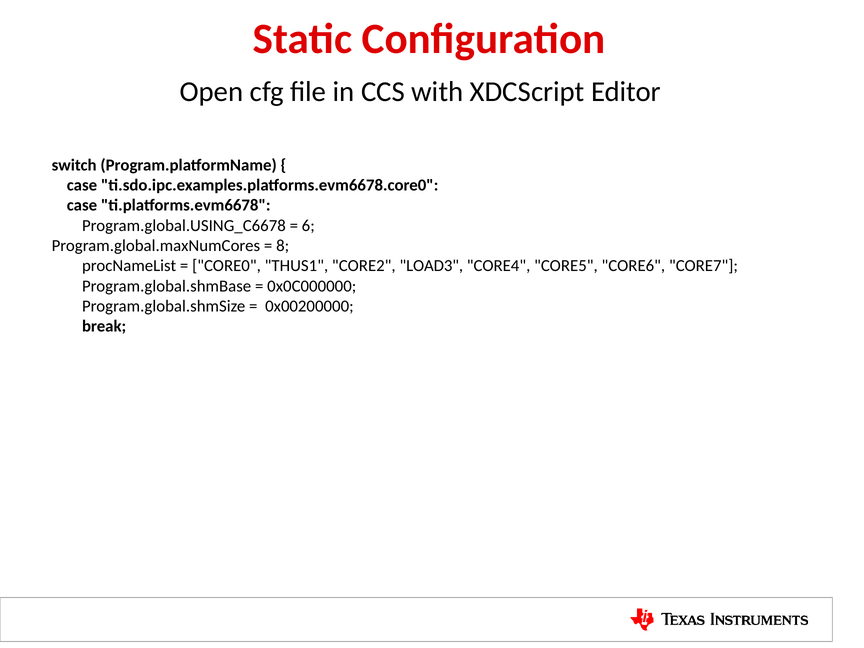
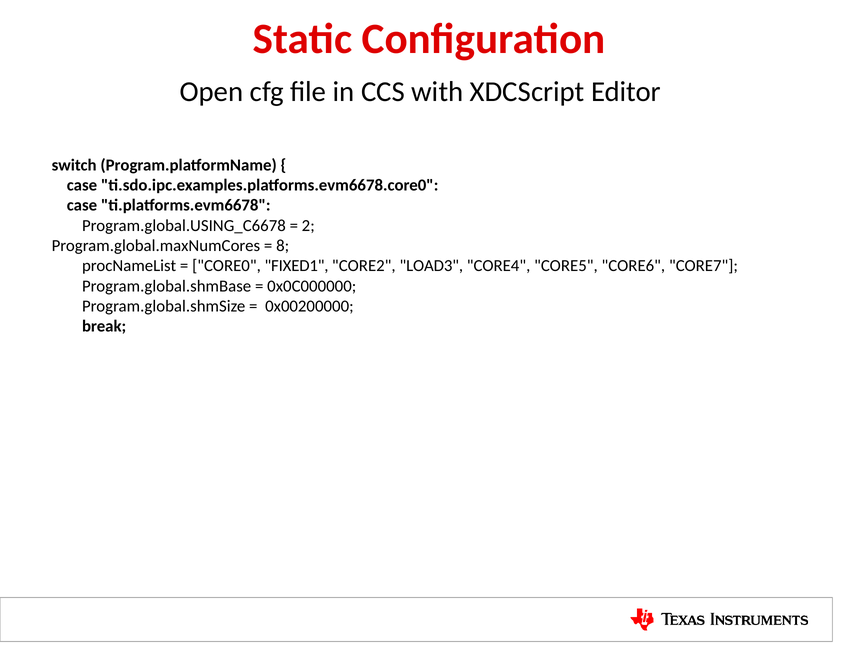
6: 6 -> 2
THUS1: THUS1 -> FIXED1
